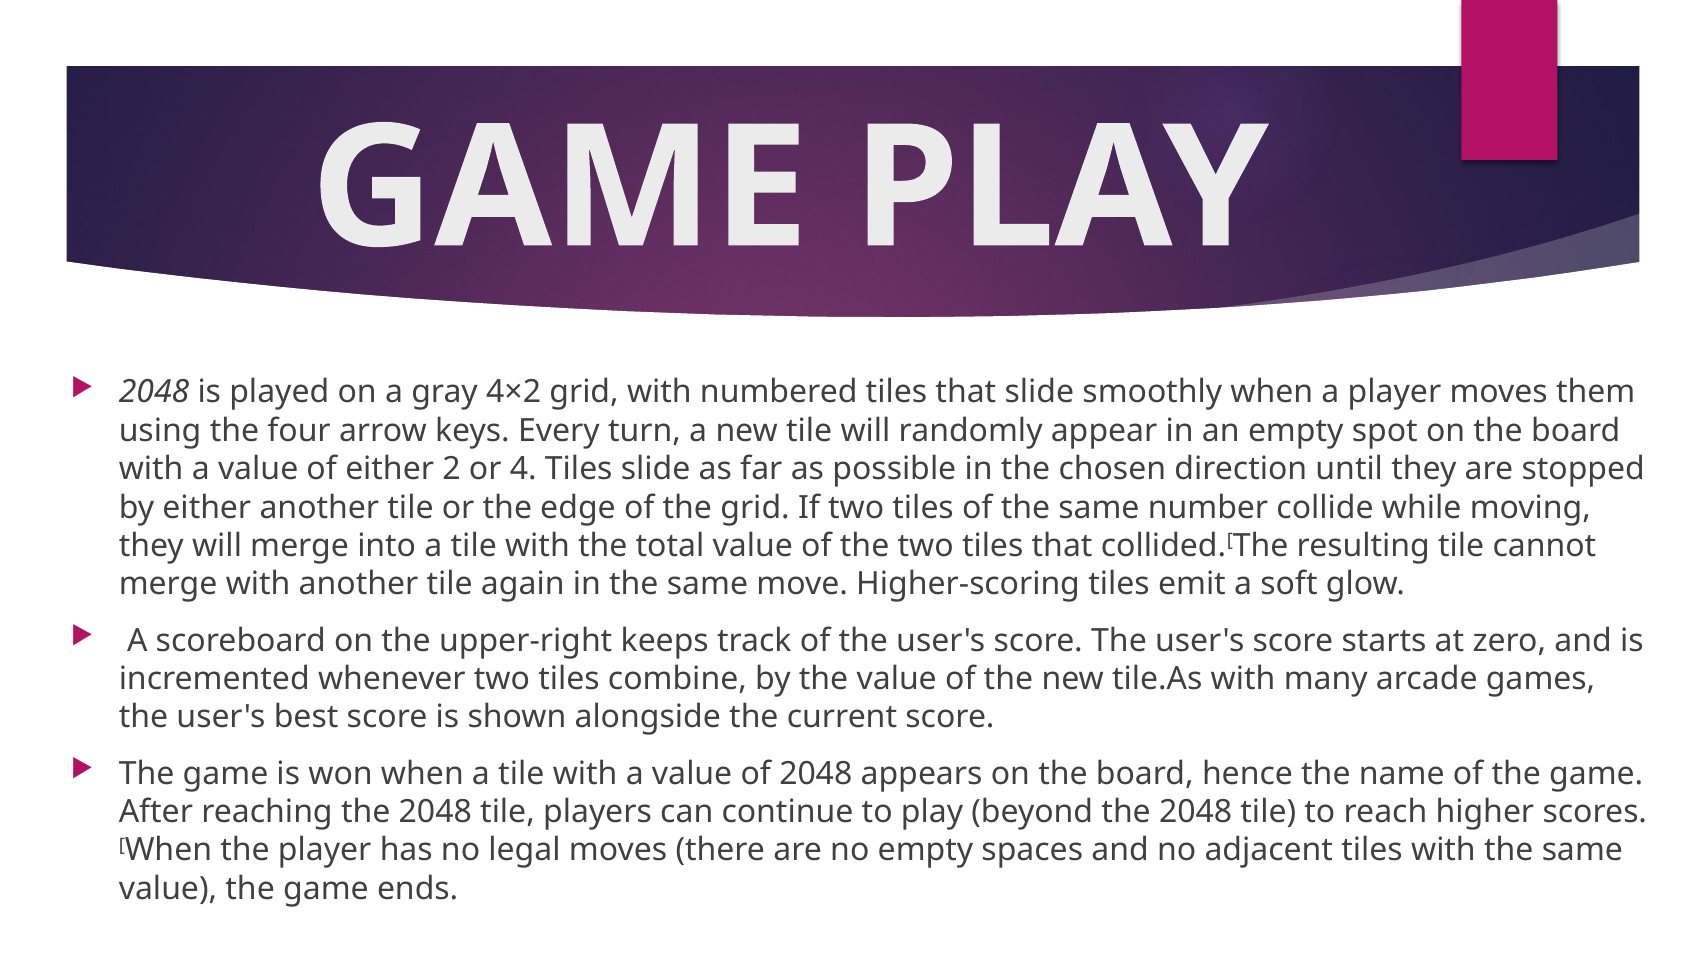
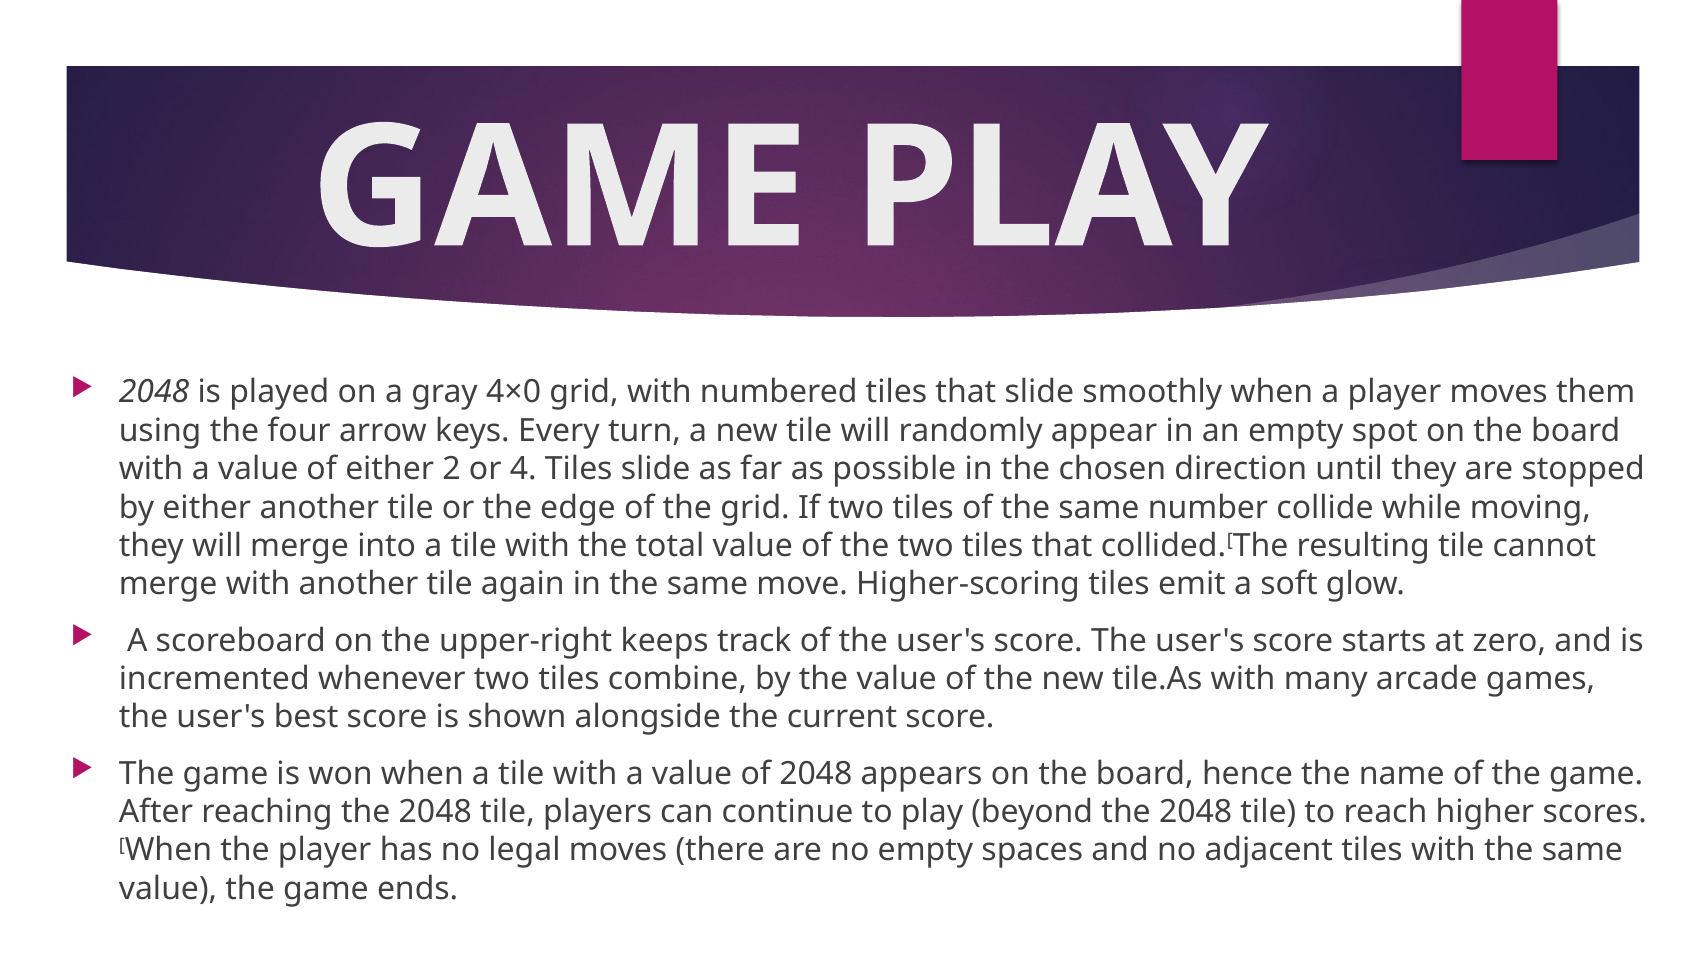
4×2: 4×2 -> 4×0
